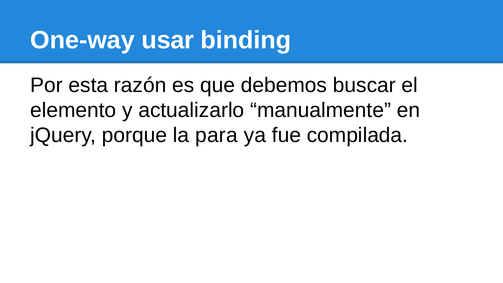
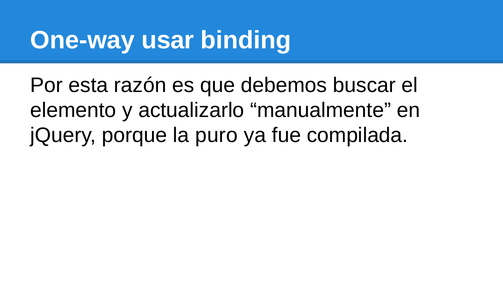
para: para -> puro
